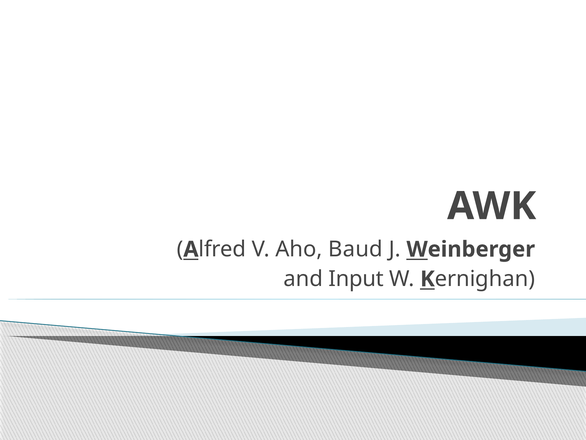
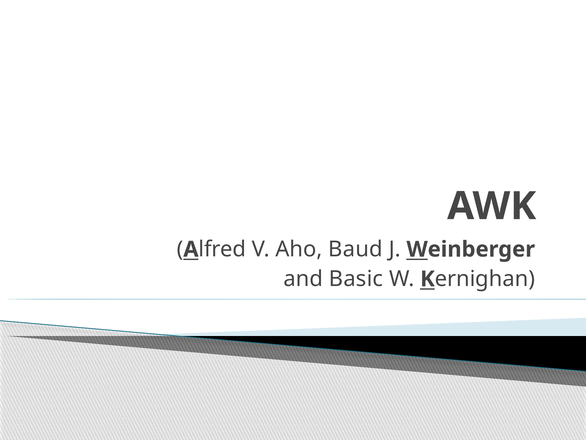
Input: Input -> Basic
